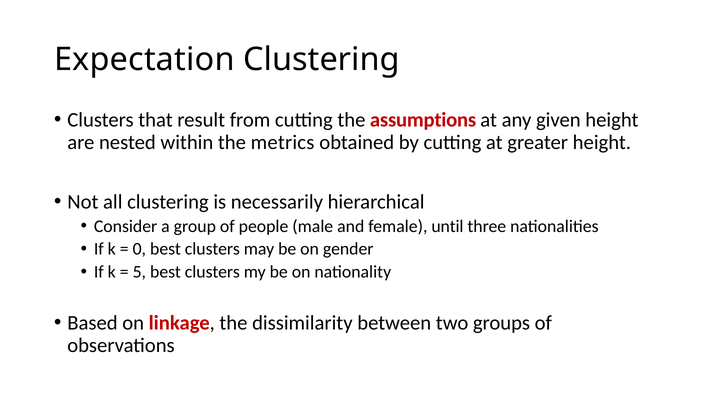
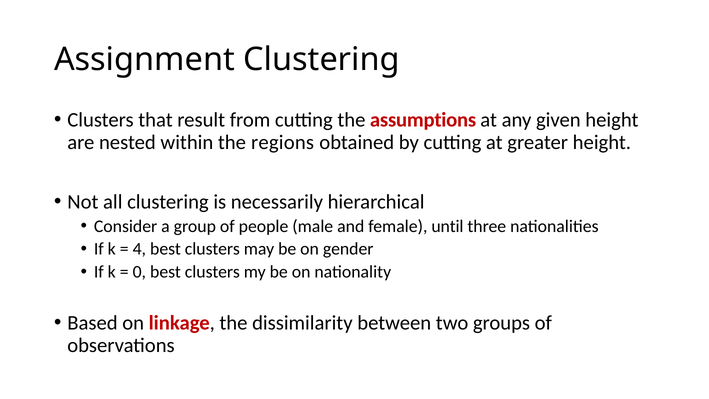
Expectation: Expectation -> Assignment
metrics: metrics -> regions
0: 0 -> 4
5: 5 -> 0
